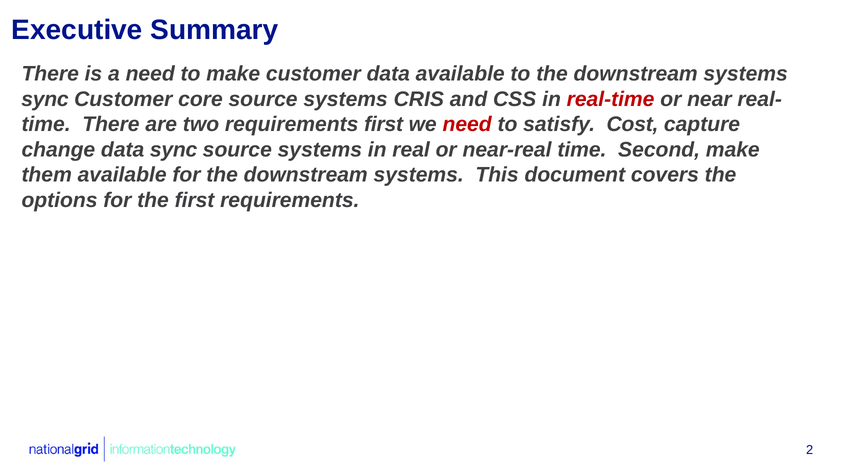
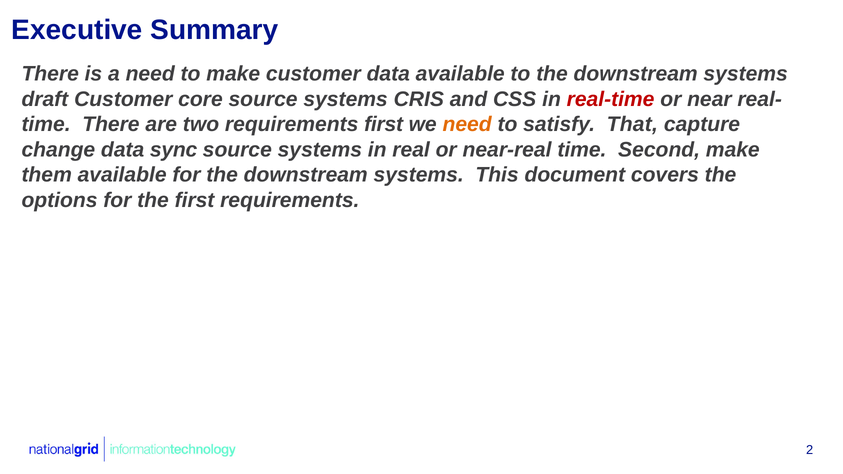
sync at (45, 99): sync -> draft
need at (467, 124) colour: red -> orange
Cost: Cost -> That
